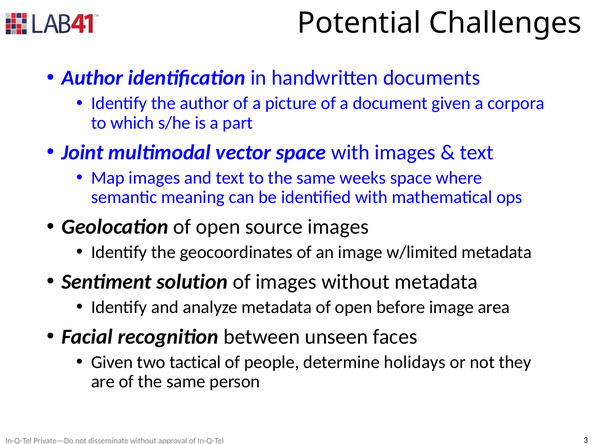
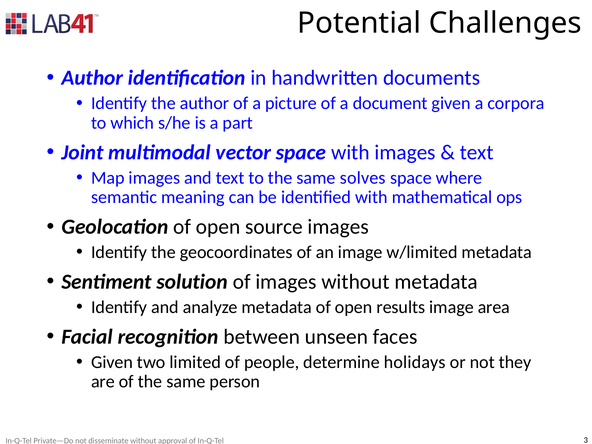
weeks: weeks -> solves
before: before -> results
tactical: tactical -> limited
